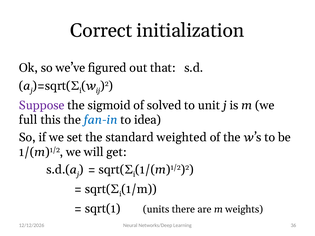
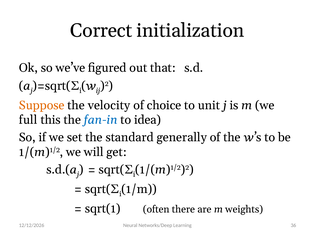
Suppose colour: purple -> orange
sigmoid: sigmoid -> velocity
solved: solved -> choice
weighted: weighted -> generally
units: units -> often
